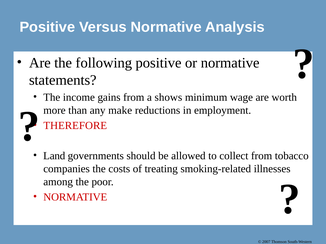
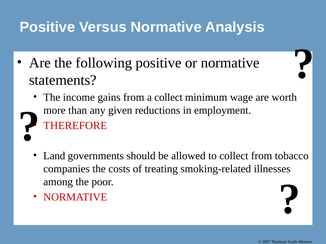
a shows: shows -> collect
make: make -> given
